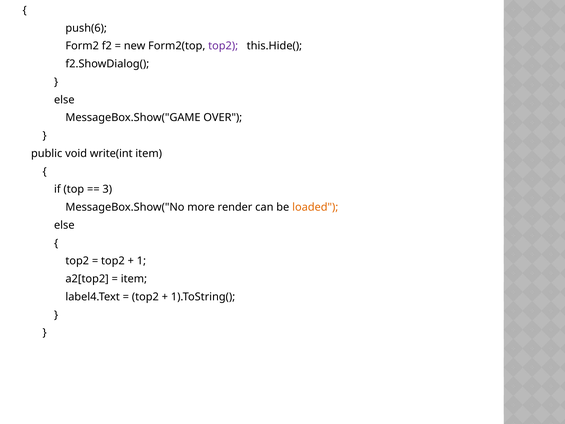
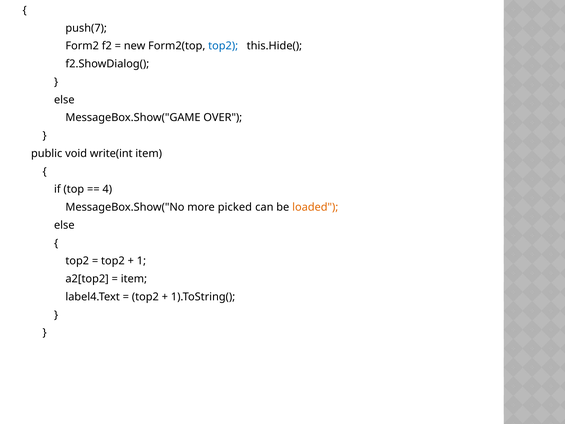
push(6: push(6 -> push(7
top2 at (223, 46) colour: purple -> blue
3: 3 -> 4
render: render -> picked
